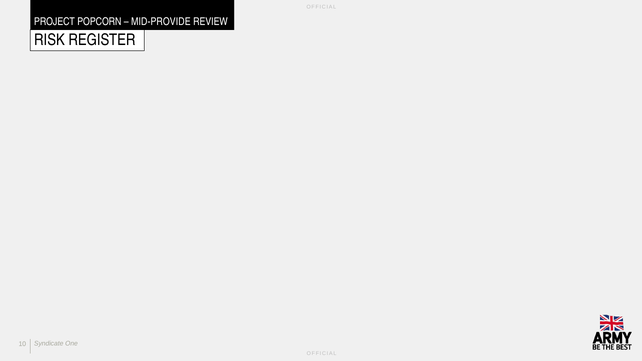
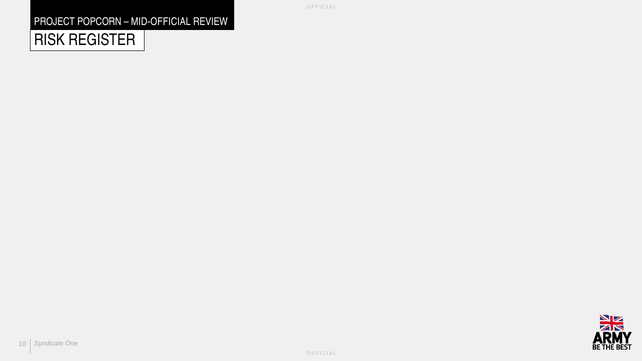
MID-PROVIDE: MID-PROVIDE -> MID-OFFICIAL
